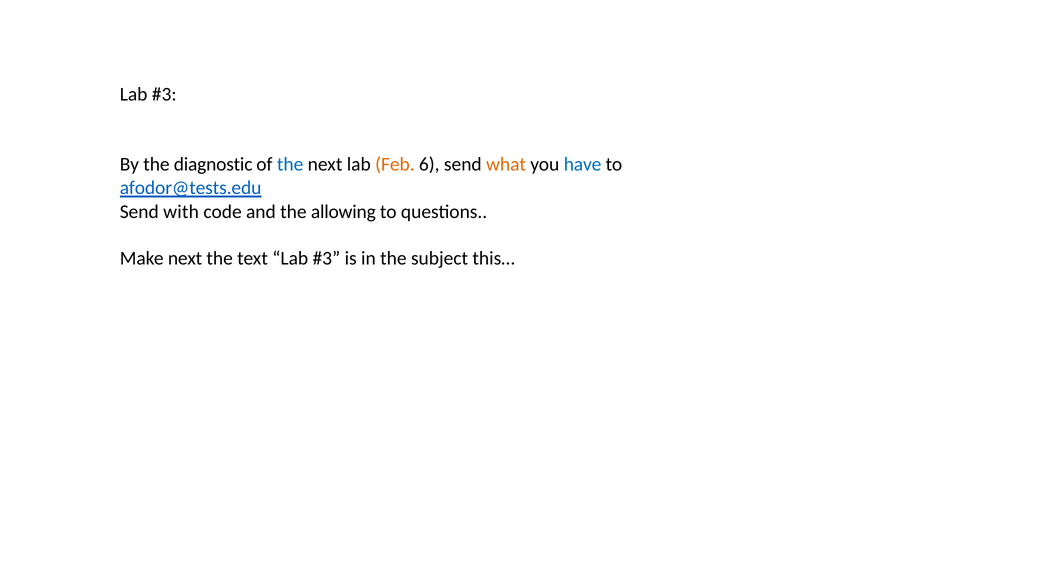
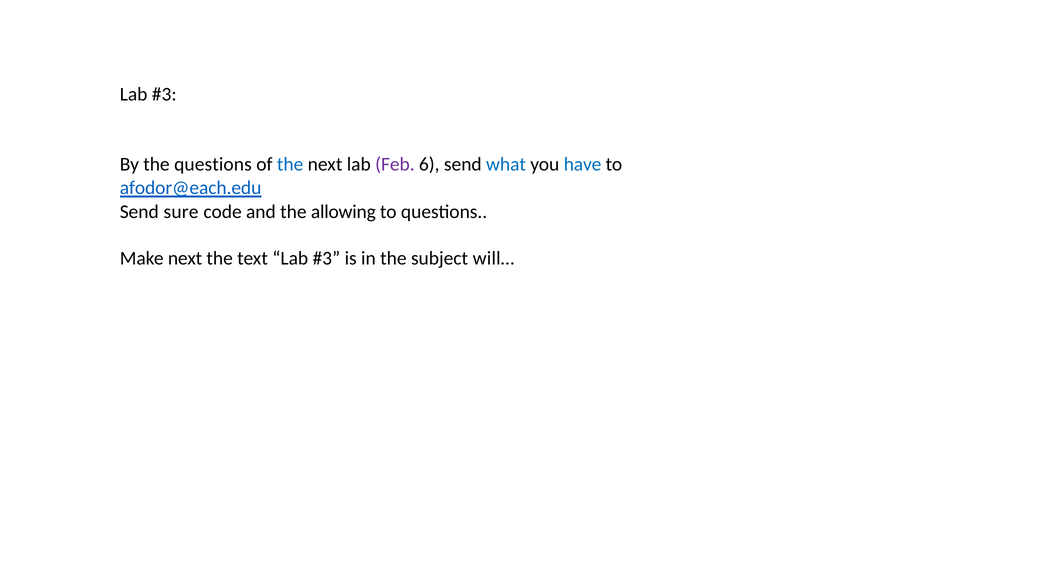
the diagnostic: diagnostic -> questions
Feb colour: orange -> purple
what colour: orange -> blue
afodor@tests.edu: afodor@tests.edu -> afodor@each.edu
with: with -> sure
this…: this… -> will…
